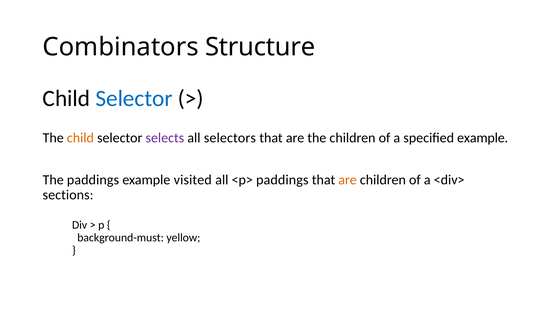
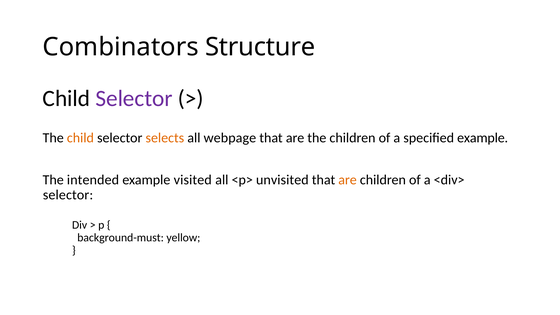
Selector at (134, 98) colour: blue -> purple
selects colour: purple -> orange
selectors: selectors -> webpage
The paddings: paddings -> intended
<p> paddings: paddings -> unvisited
sections at (68, 195): sections -> selector
